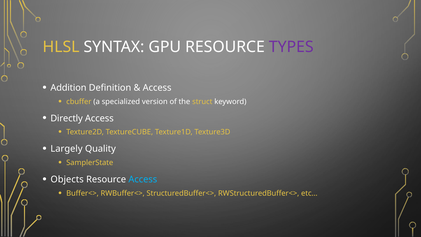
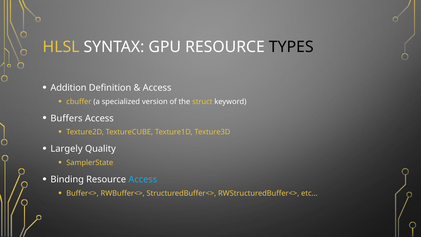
TYPES colour: purple -> black
Directly: Directly -> Buffers
Objects: Objects -> Binding
